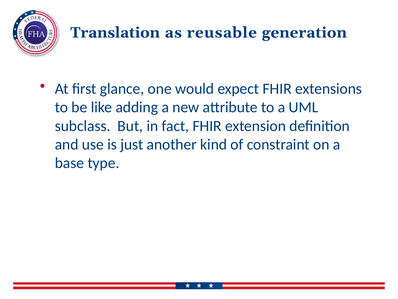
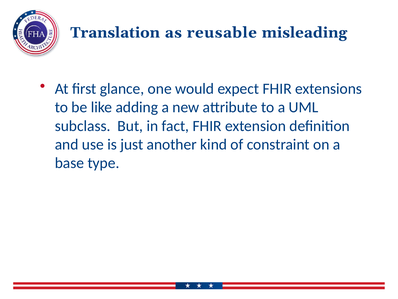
generation: generation -> misleading
